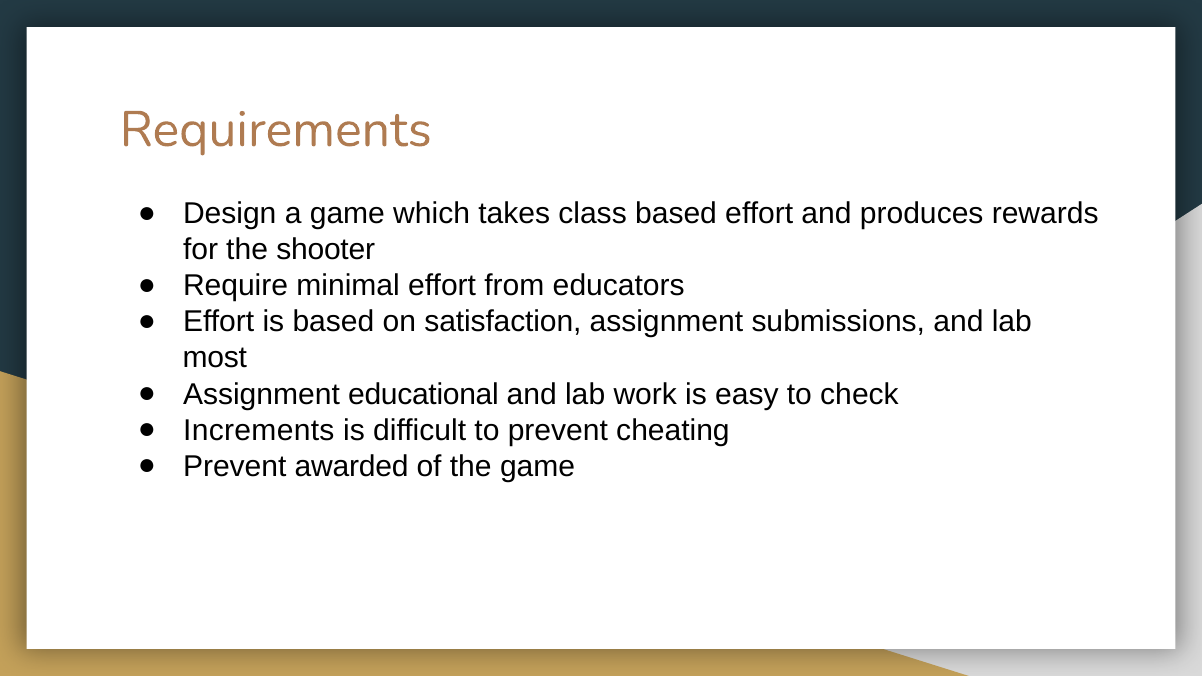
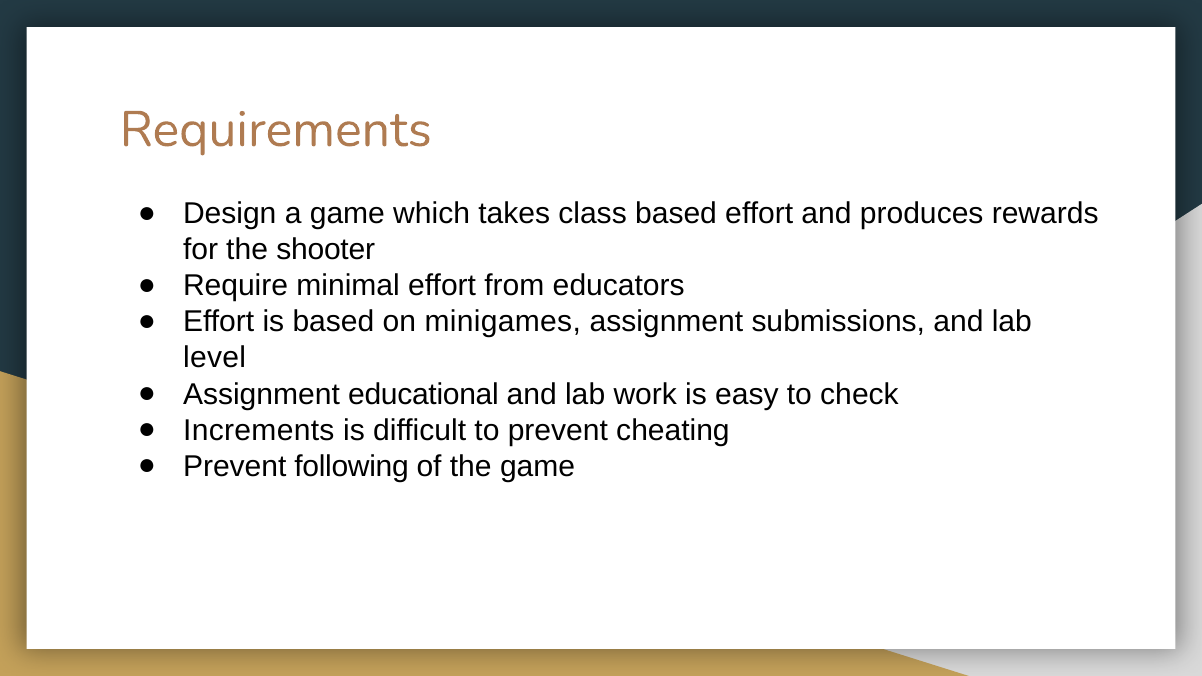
satisfaction: satisfaction -> minigames
most: most -> level
awarded: awarded -> following
